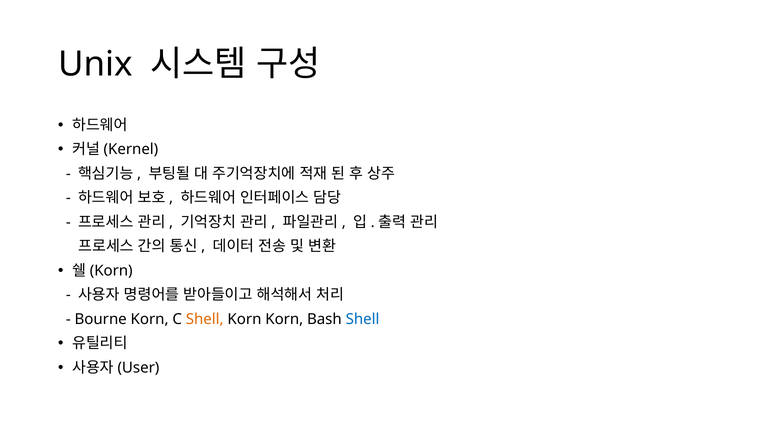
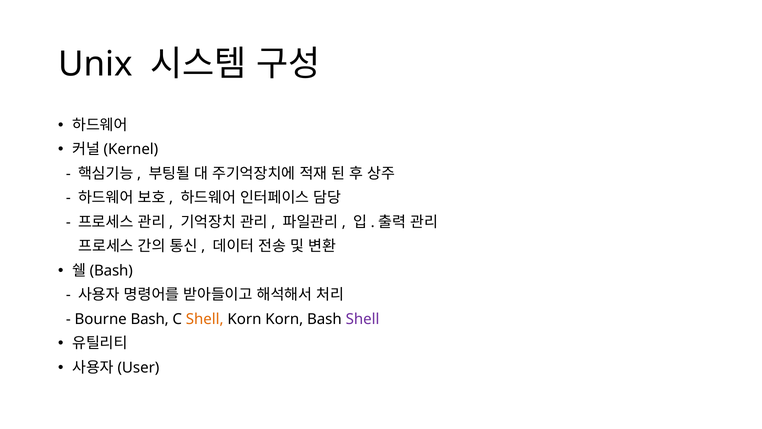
Korn at (111, 270): Korn -> Bash
Bourne Korn: Korn -> Bash
Shell at (363, 319) colour: blue -> purple
